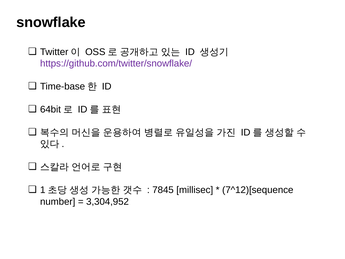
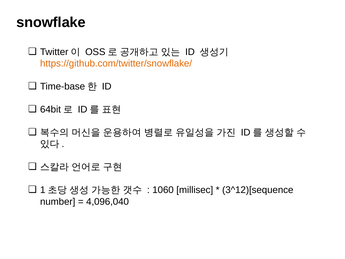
https://github.com/twitter/snowﬂake/ colour: purple -> orange
7845: 7845 -> 1060
7^12)[sequence: 7^12)[sequence -> 3^12)[sequence
3,304,952: 3,304,952 -> 4,096,040
